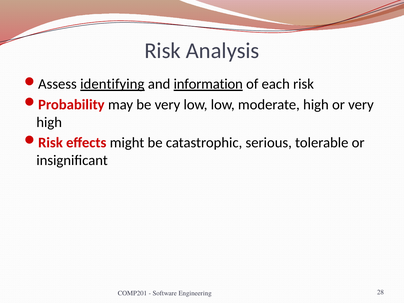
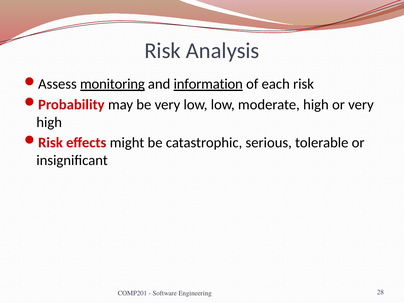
identifying: identifying -> monitoring
